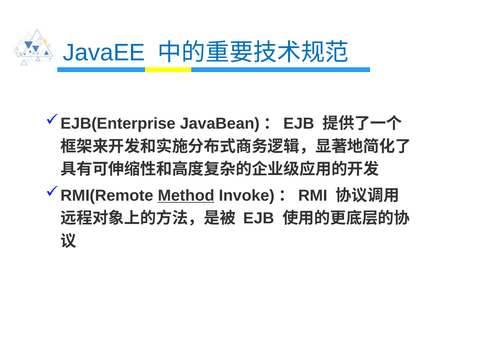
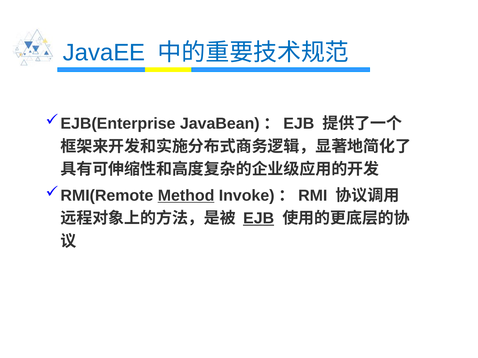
EJB underline: none -> present
